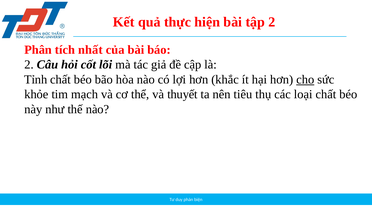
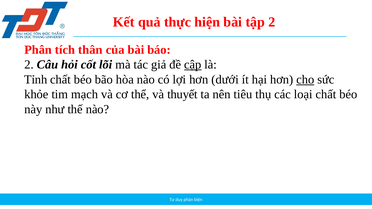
nhất: nhất -> thân
cập underline: none -> present
khắc: khắc -> dưới
